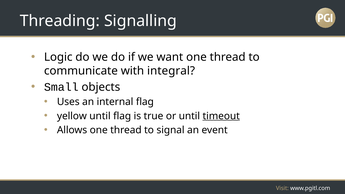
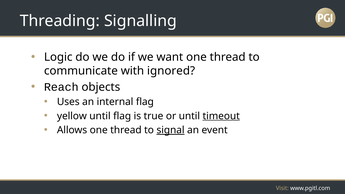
integral: integral -> ignored
Small: Small -> Reach
signal underline: none -> present
